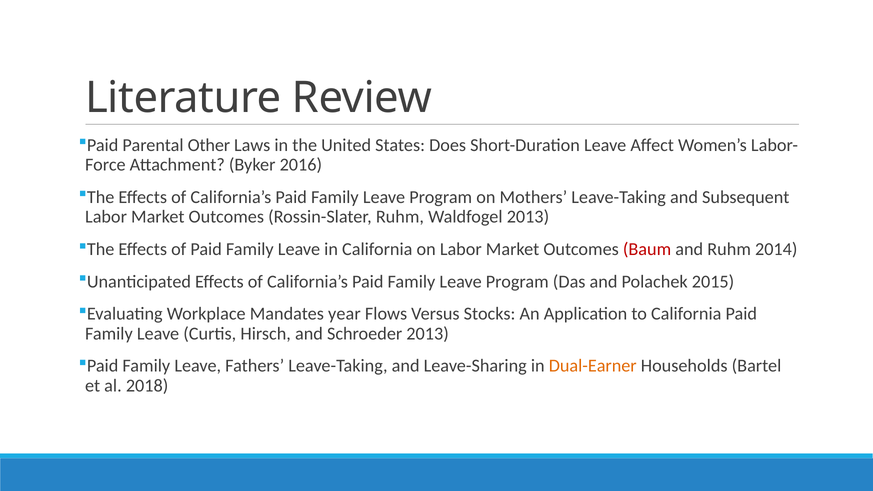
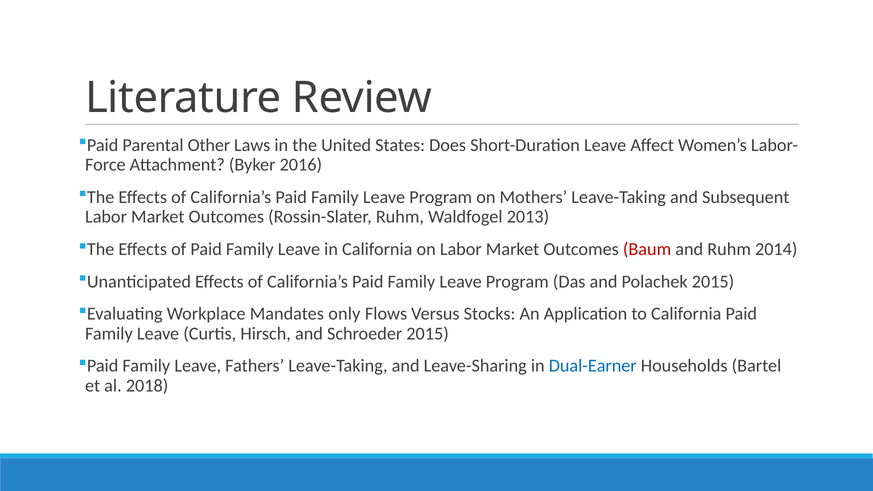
year: year -> only
Schroeder 2013: 2013 -> 2015
Dual-Earner colour: orange -> blue
